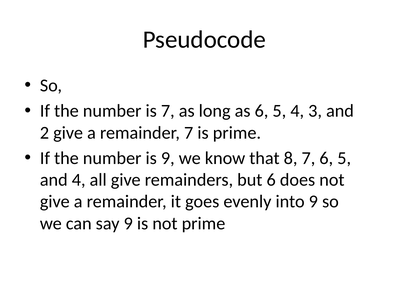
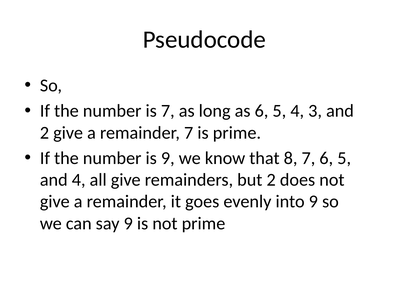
but 6: 6 -> 2
